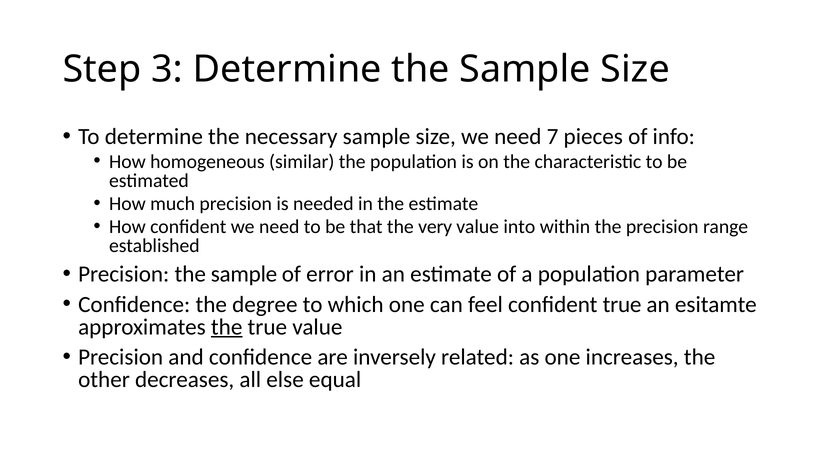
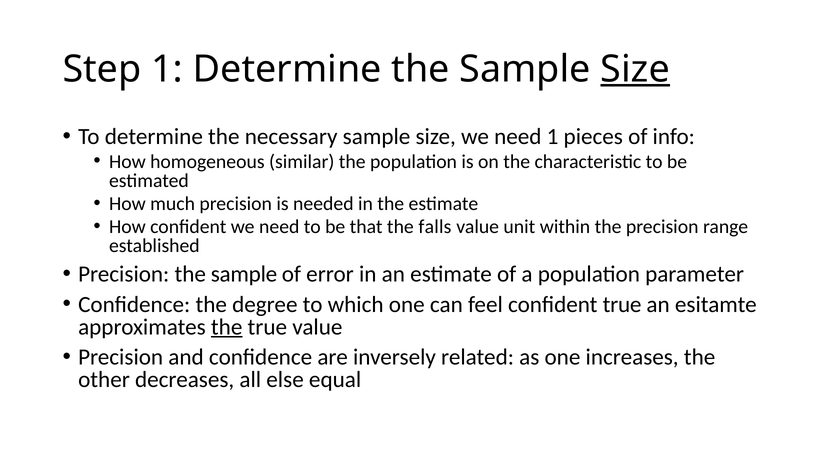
Step 3: 3 -> 1
Size at (635, 69) underline: none -> present
need 7: 7 -> 1
very: very -> falls
into: into -> unit
